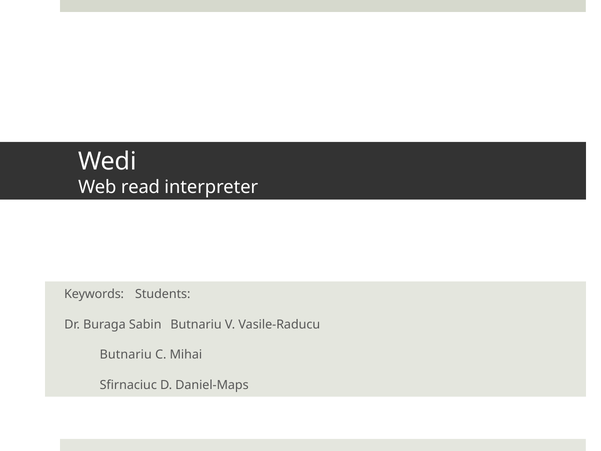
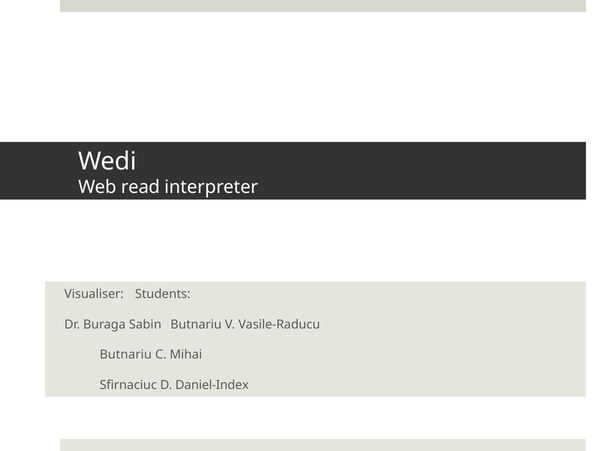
Keywords: Keywords -> Visualiser
Daniel-Maps: Daniel-Maps -> Daniel-Index
